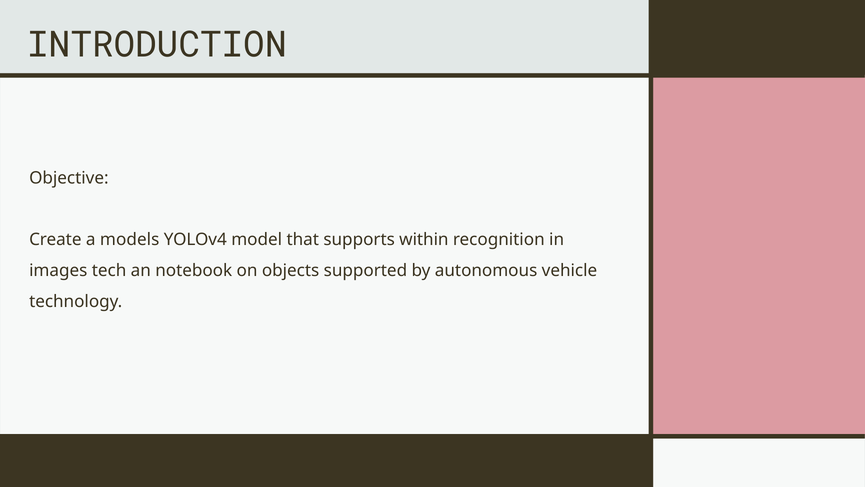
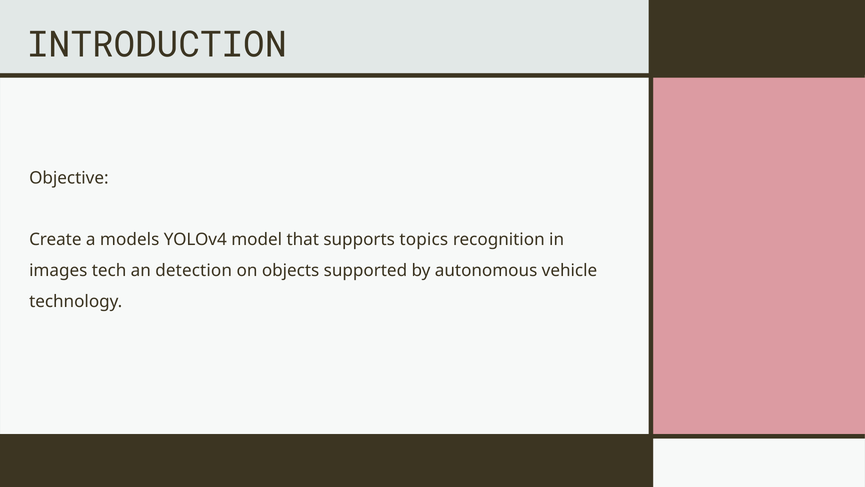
within: within -> topics
notebook: notebook -> detection
